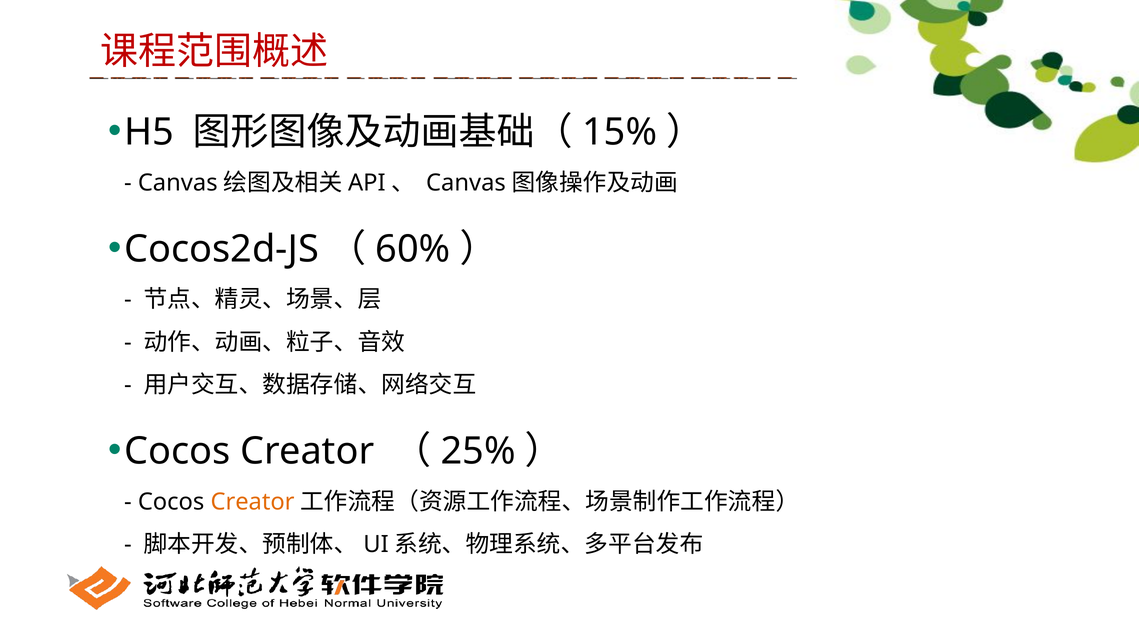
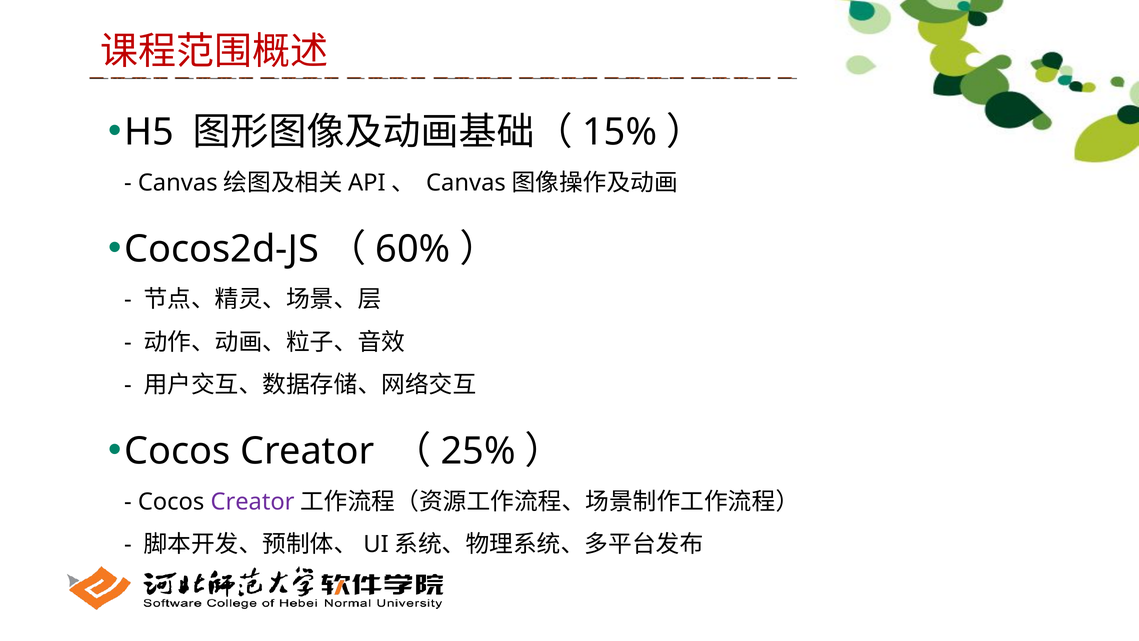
Creator at (253, 501) colour: orange -> purple
